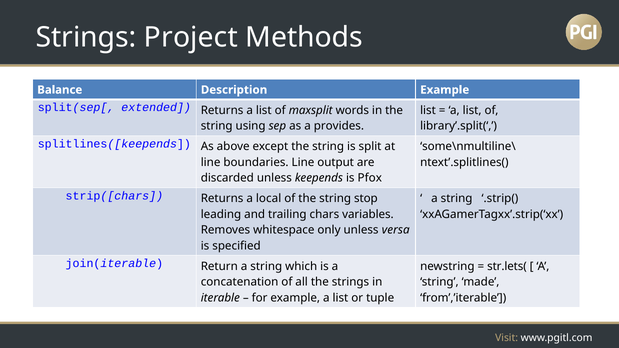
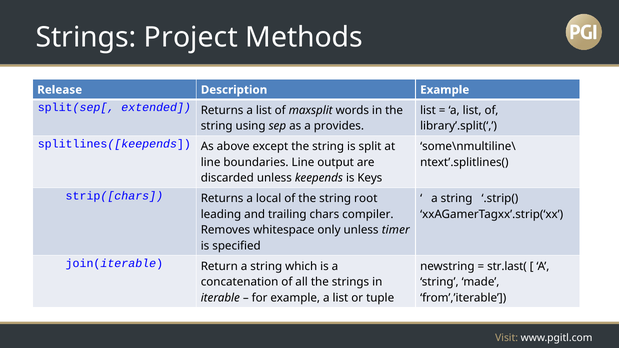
Balance: Balance -> Release
Pfox: Pfox -> Keys
stop: stop -> root
variables: variables -> compiler
versa: versa -> timer
str.lets(: str.lets( -> str.last(
